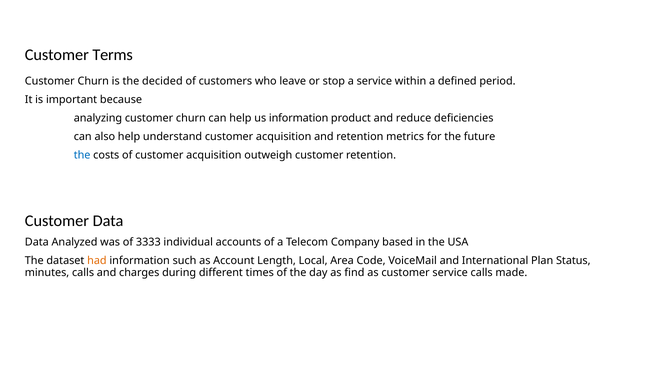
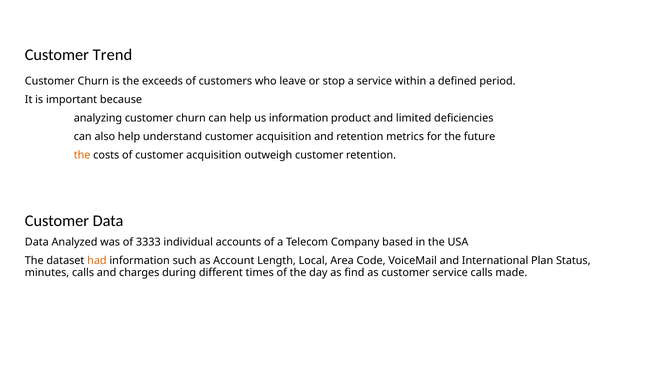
Terms: Terms -> Trend
decided: decided -> exceeds
reduce: reduce -> limited
the at (82, 155) colour: blue -> orange
